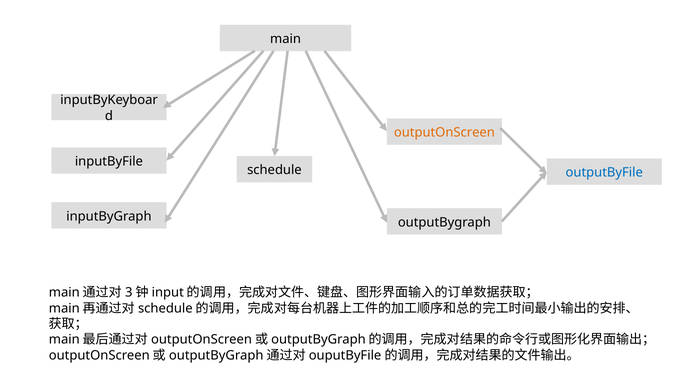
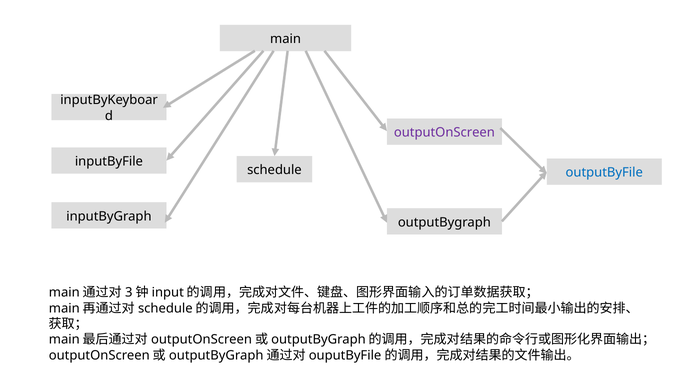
outputOnScreen colour: orange -> purple
